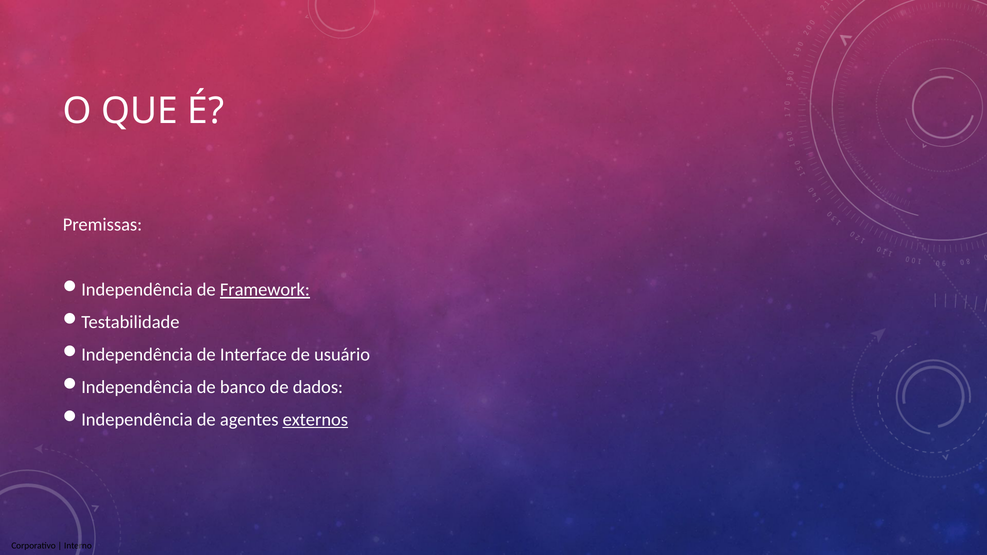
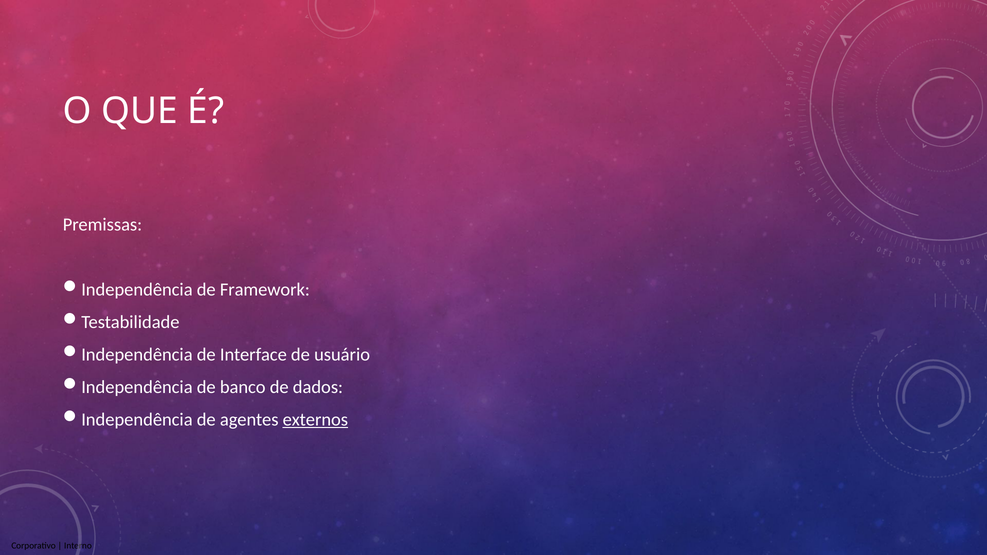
Framework underline: present -> none
